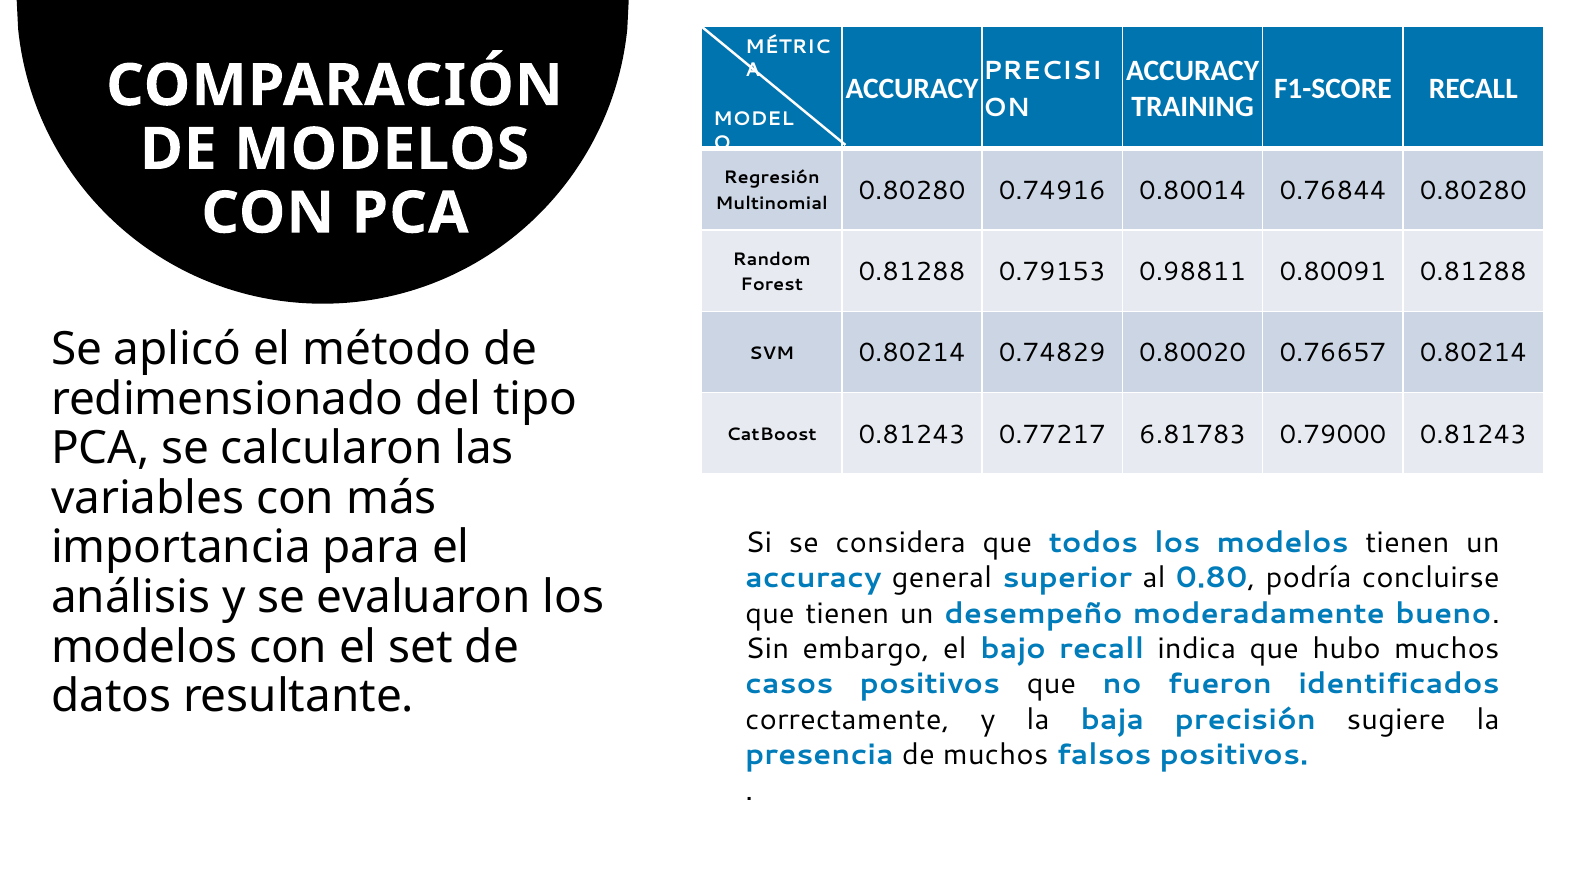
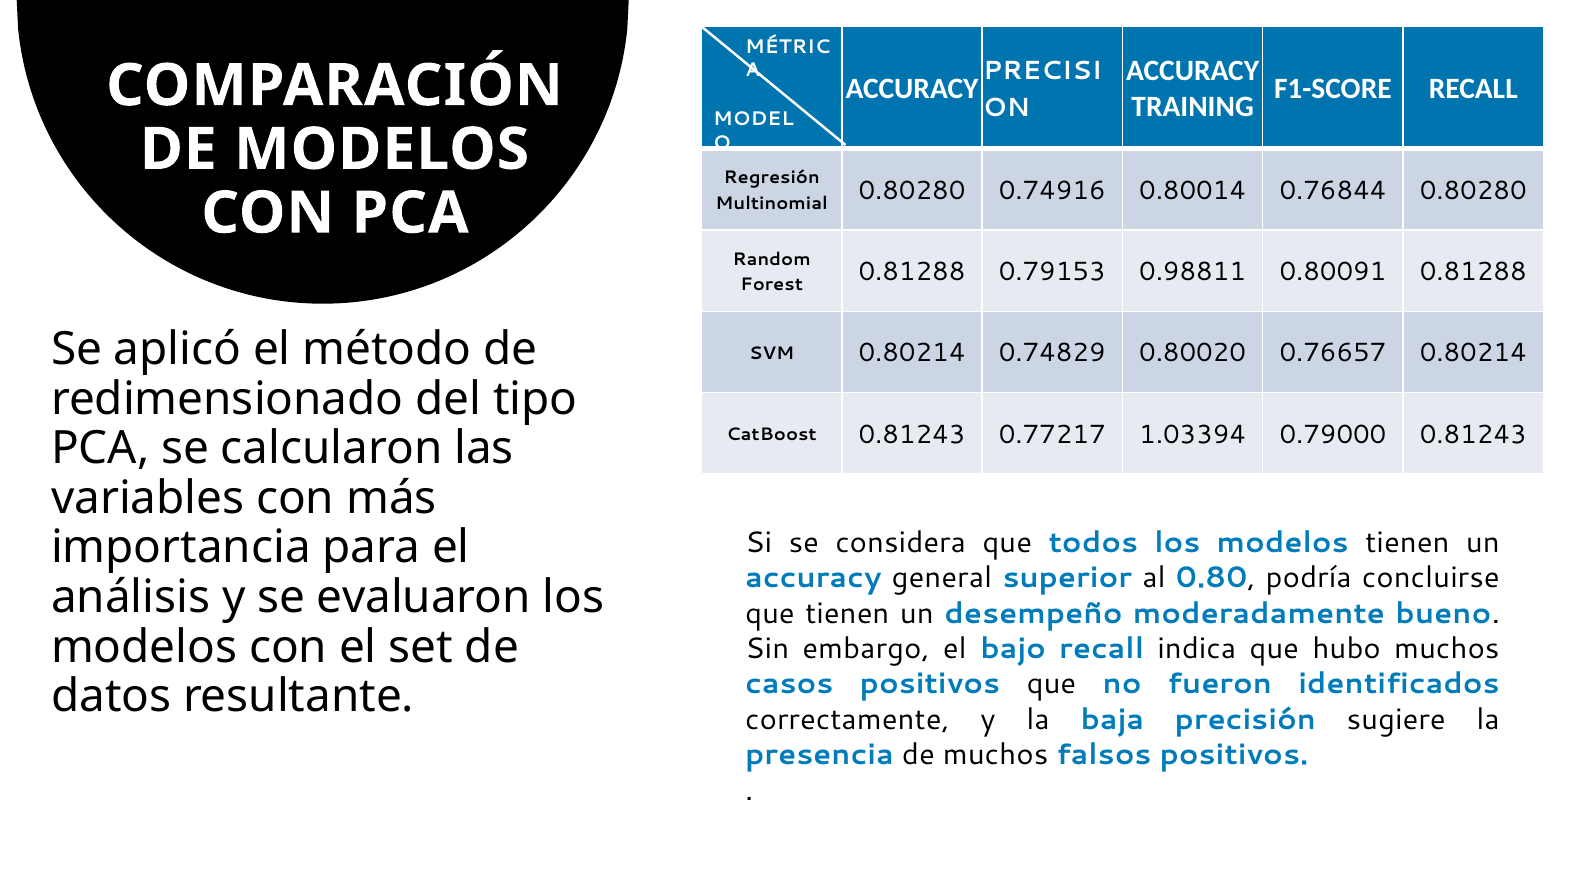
6.81783: 6.81783 -> 1.03394
